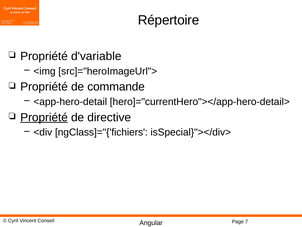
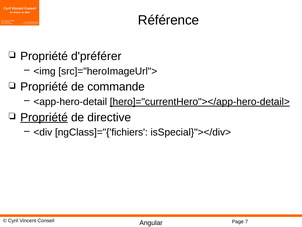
Répertoire: Répertoire -> Référence
d'variable: d'variable -> d'préférer
hero]="currentHero"></app-hero-detail> underline: none -> present
